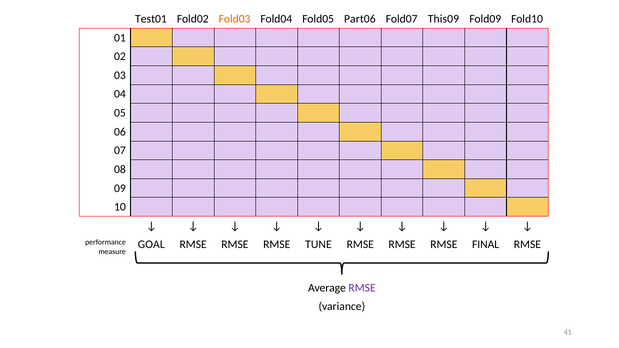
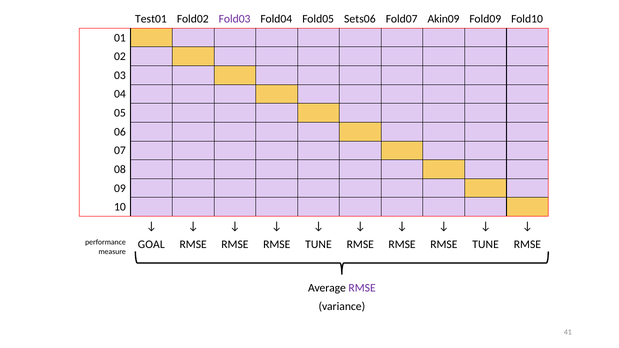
Fold03 colour: orange -> purple
Part06: Part06 -> Sets06
This09: This09 -> Akin09
FINAL at (486, 245): FINAL -> TUNE
